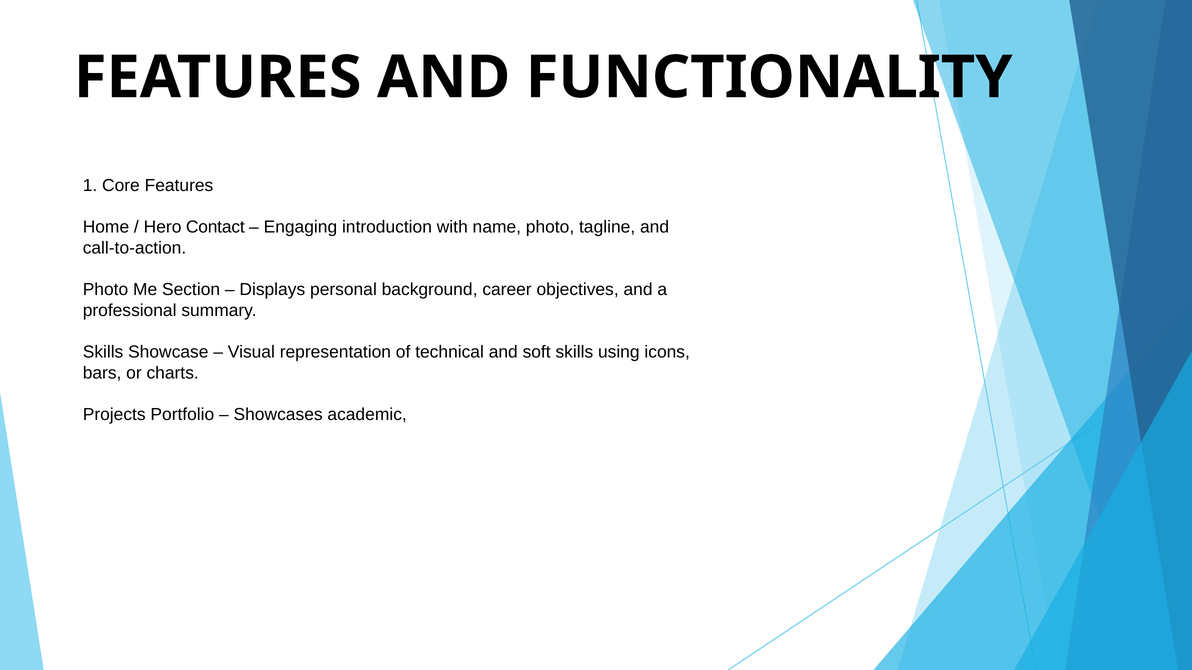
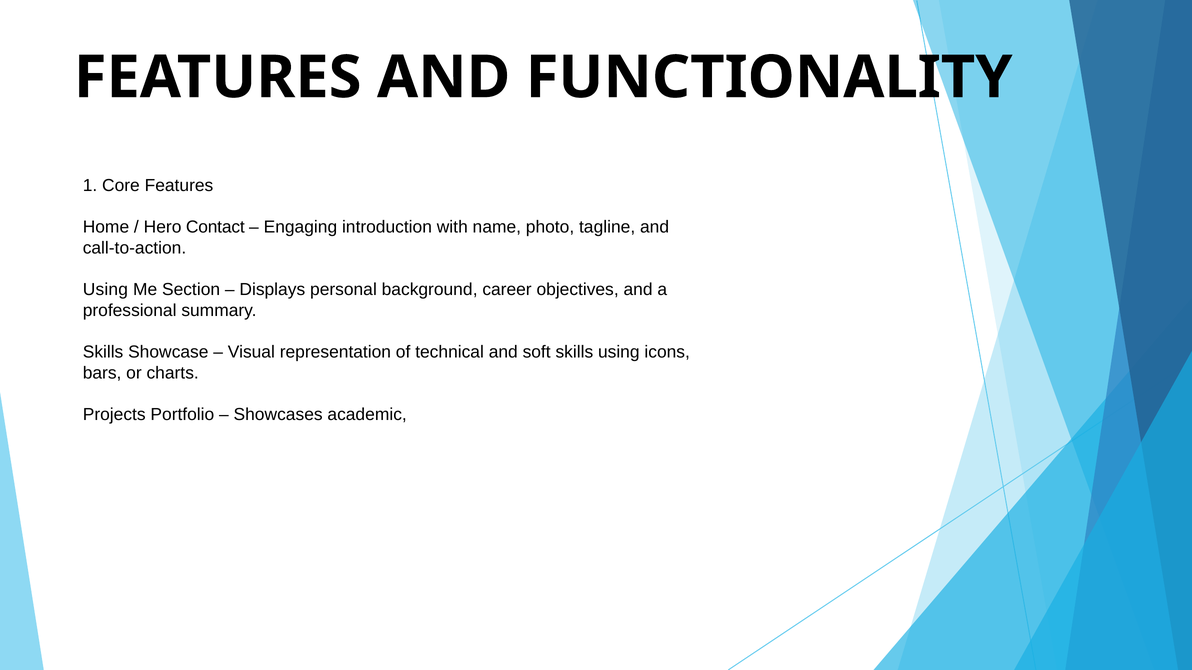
Photo at (106, 290): Photo -> Using
